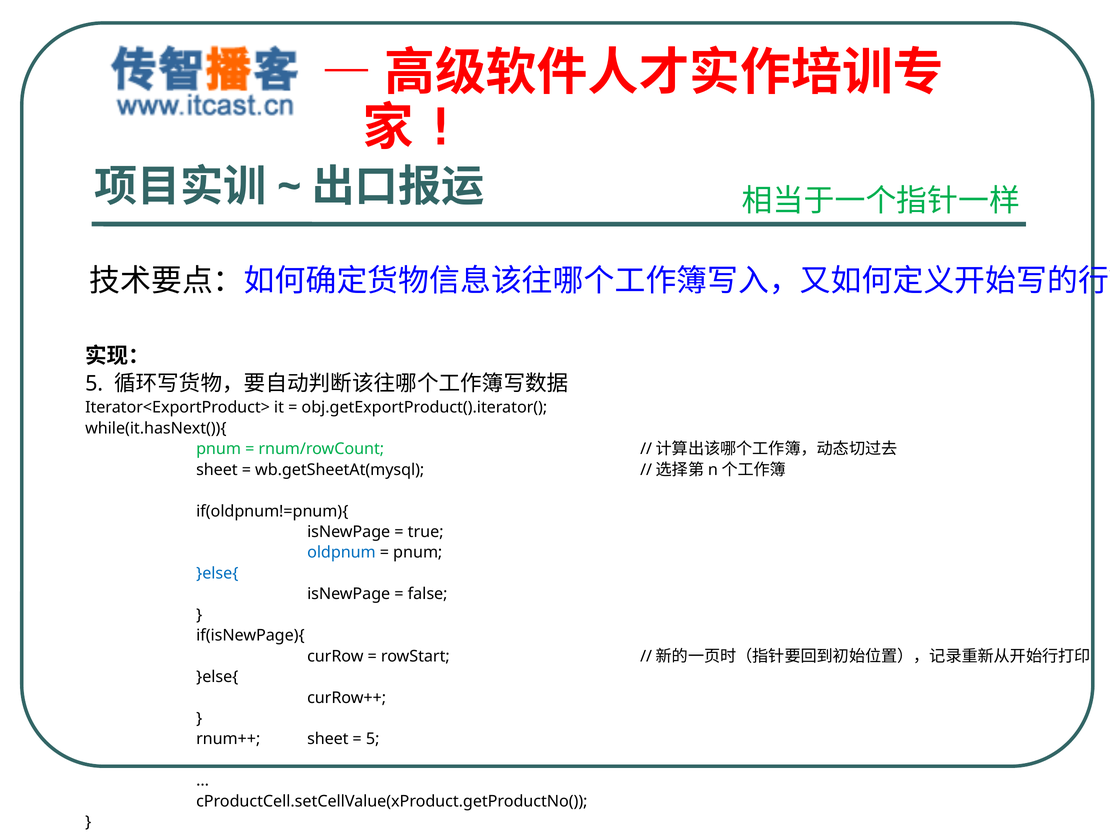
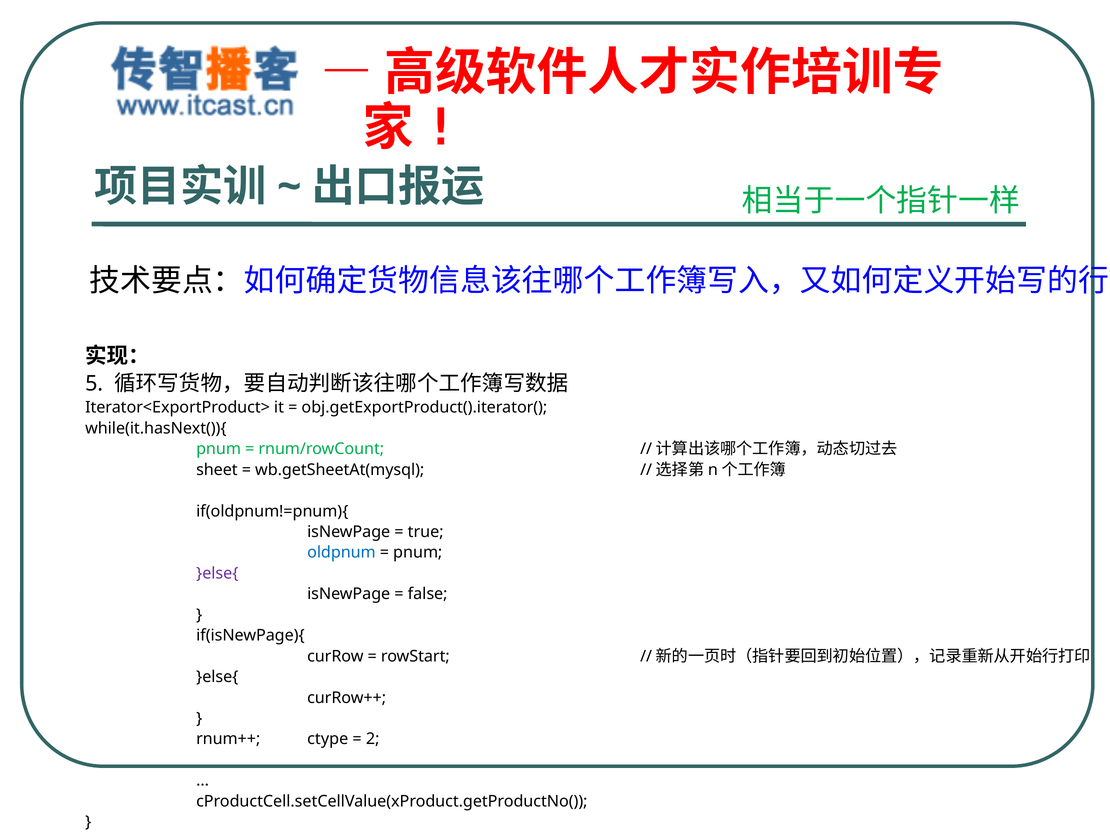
}else{ at (217, 573) colour: blue -> purple
rnum++ sheet: sheet -> ctype
5 at (373, 739): 5 -> 2
